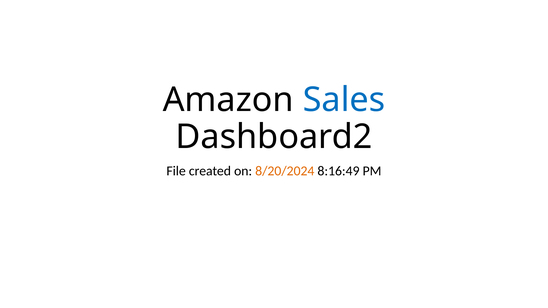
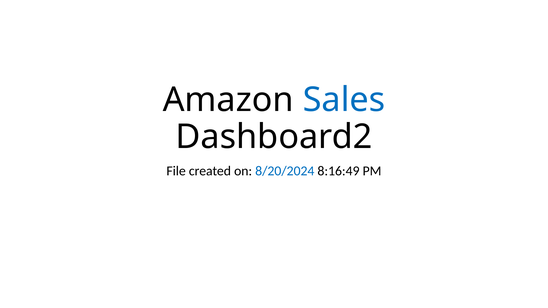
8/20/2024 colour: orange -> blue
